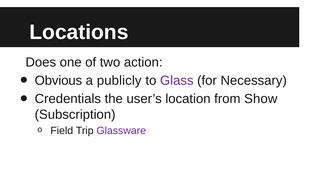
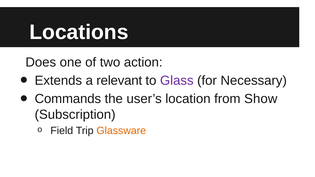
Obvious: Obvious -> Extends
publicly: publicly -> relevant
Credentials: Credentials -> Commands
Glassware colour: purple -> orange
